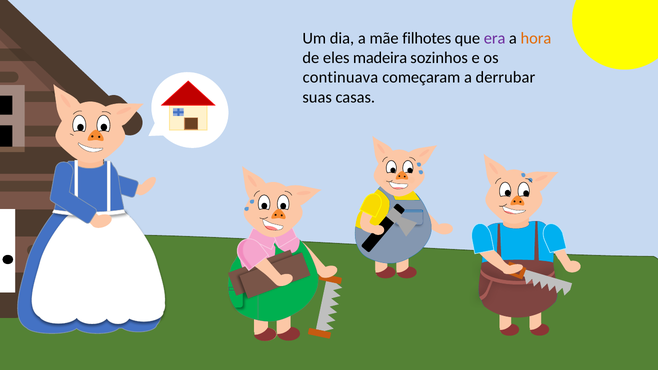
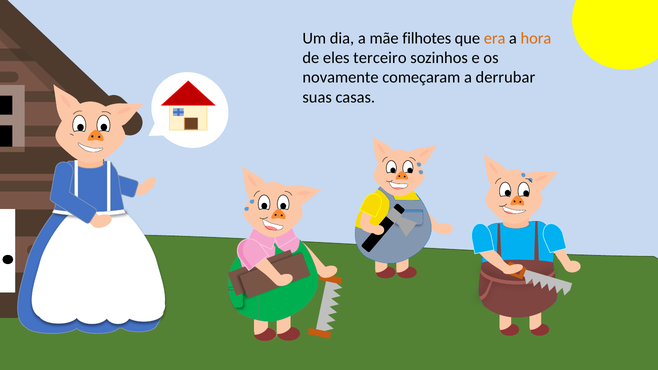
era colour: purple -> orange
madeira: madeira -> terceiro
continuava: continuava -> novamente
